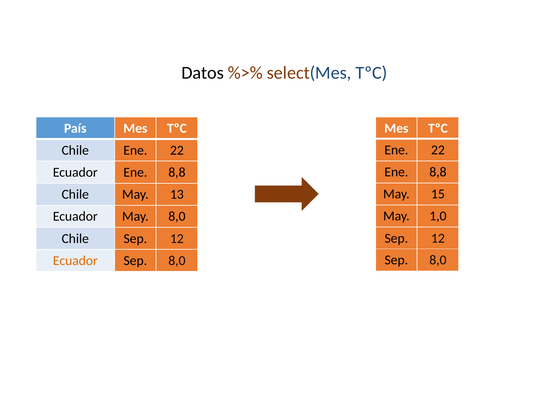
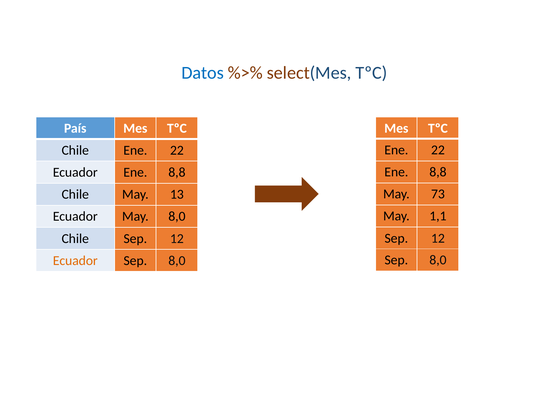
Datos colour: black -> blue
15: 15 -> 73
1,0: 1,0 -> 1,1
